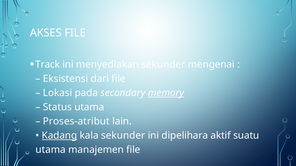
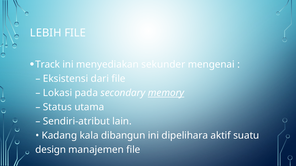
AKSES: AKSES -> LEBIH
Proses-atribut: Proses-atribut -> Sendiri-atribut
Kadang underline: present -> none
kala sekunder: sekunder -> dibangun
utama at (51, 150): utama -> design
